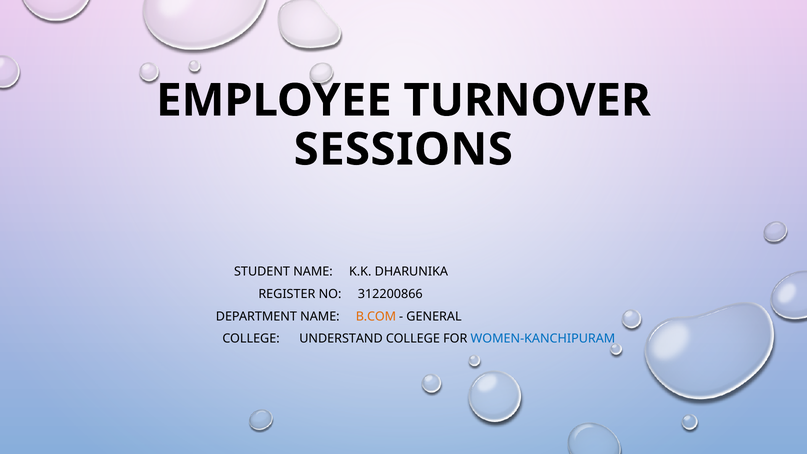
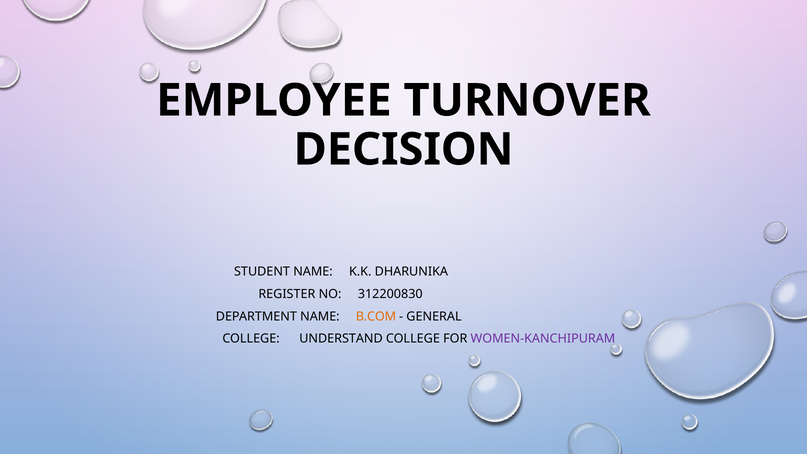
SESSIONS: SESSIONS -> DECISION
312200866: 312200866 -> 312200830
WOMEN-KANCHIPURAM colour: blue -> purple
